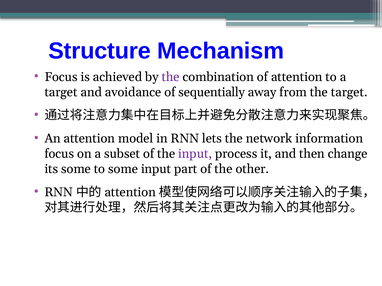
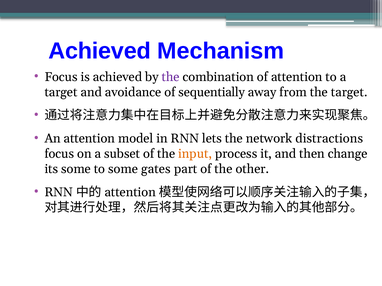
Structure at (100, 51): Structure -> Achieved
information: information -> distractions
input at (195, 154) colour: purple -> orange
some input: input -> gates
